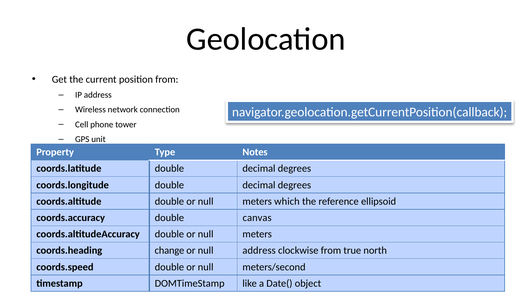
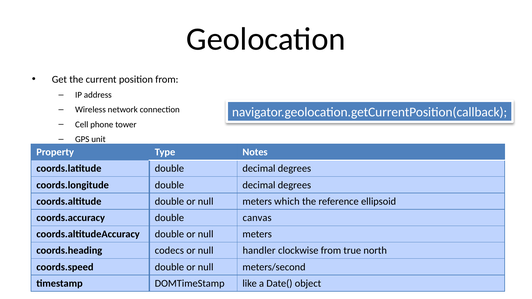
change: change -> codecs
null address: address -> handler
